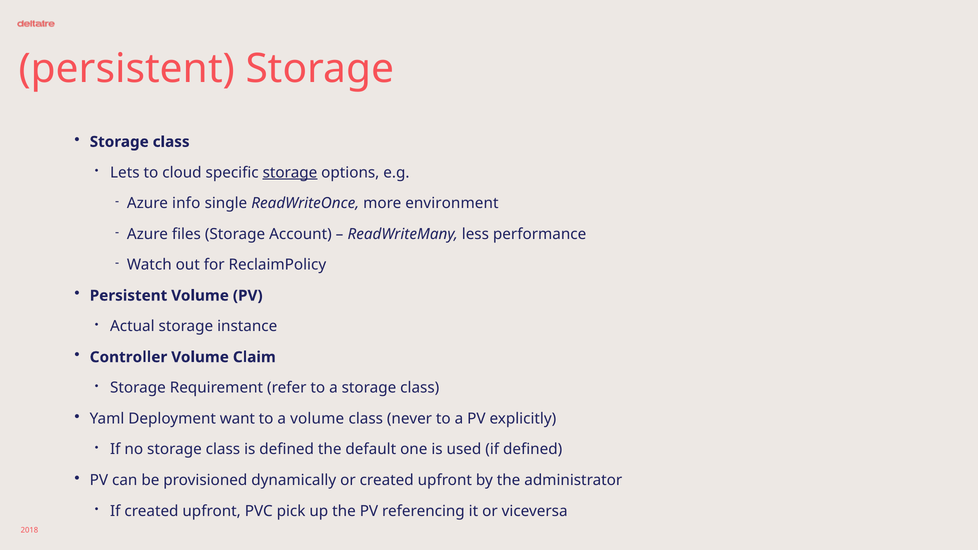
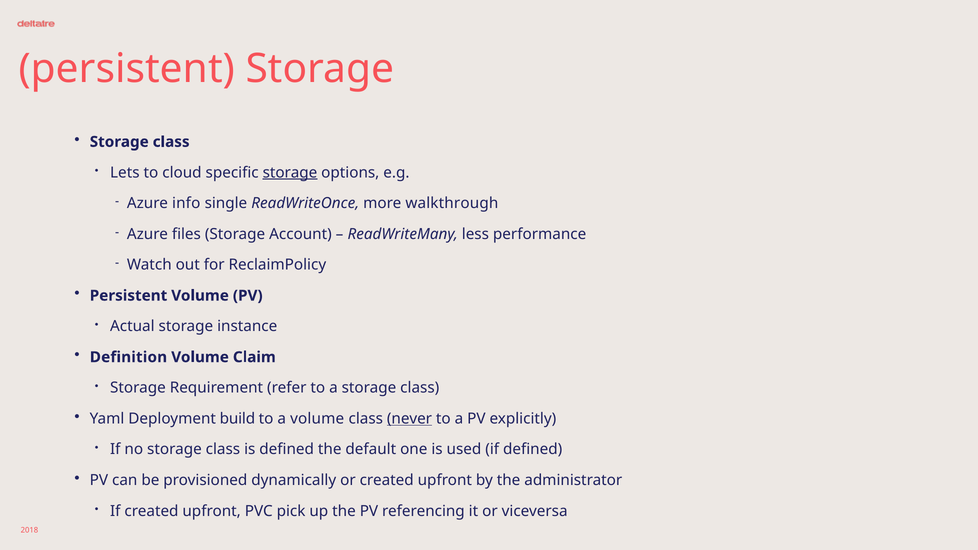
environment: environment -> walkthrough
Controller: Controller -> Definition
want: want -> build
never underline: none -> present
